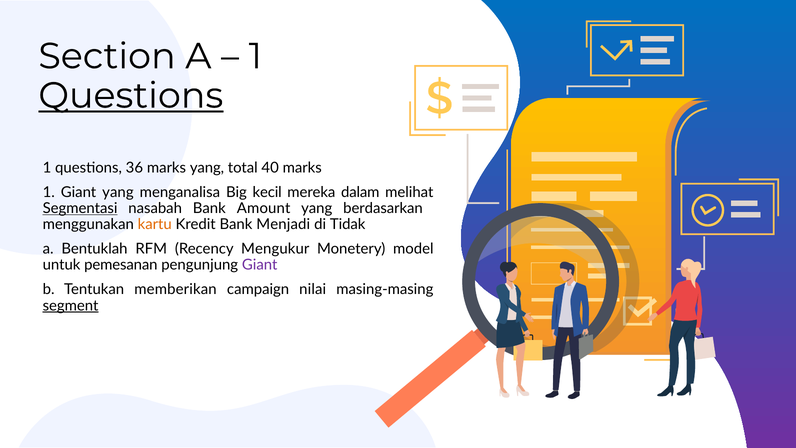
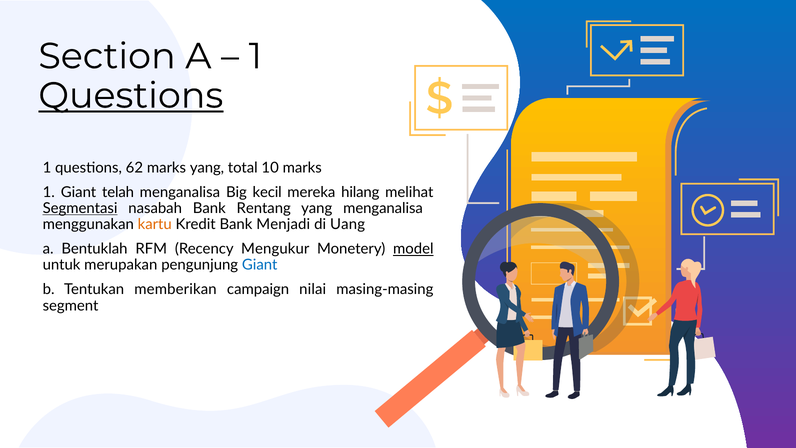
36: 36 -> 62
40: 40 -> 10
Giant yang: yang -> telah
dalam: dalam -> hilang
Amount: Amount -> Rentang
yang berdasarkan: berdasarkan -> menganalisa
Tidak: Tidak -> Uang
model underline: none -> present
pemesanan: pemesanan -> merupakan
Giant at (260, 265) colour: purple -> blue
segment underline: present -> none
